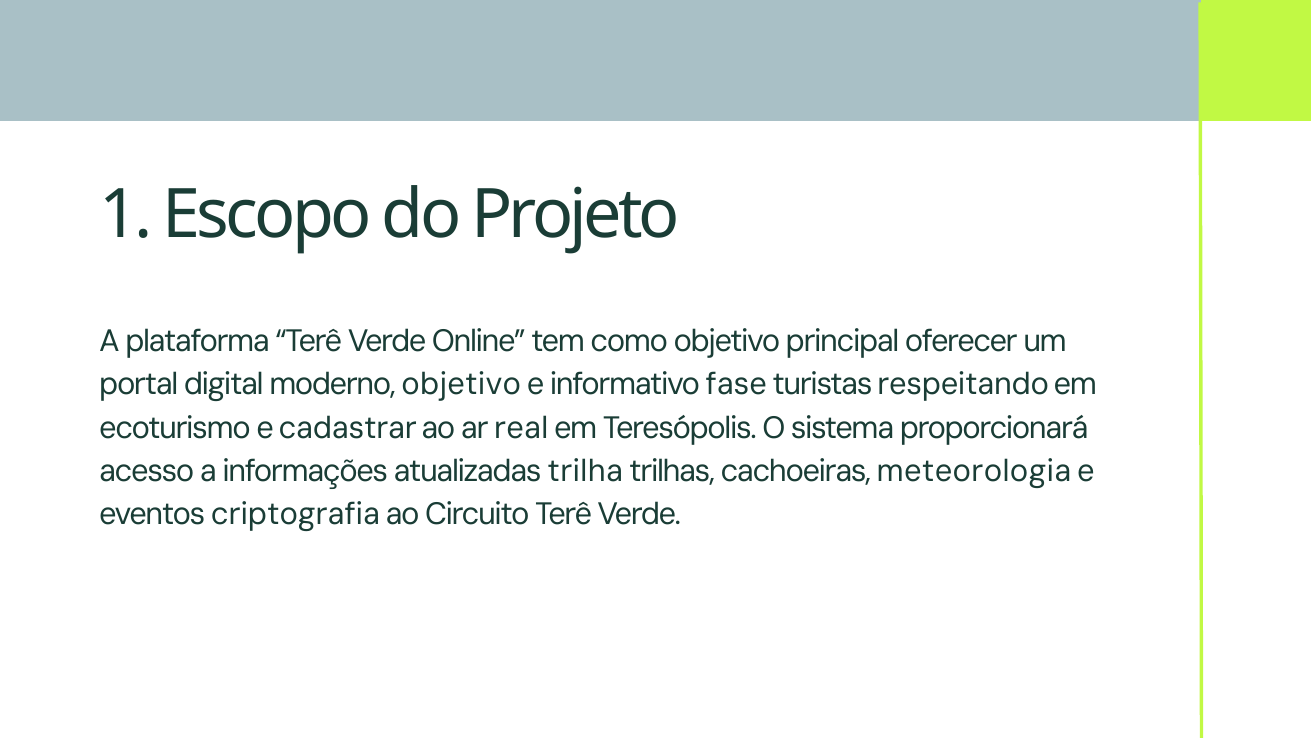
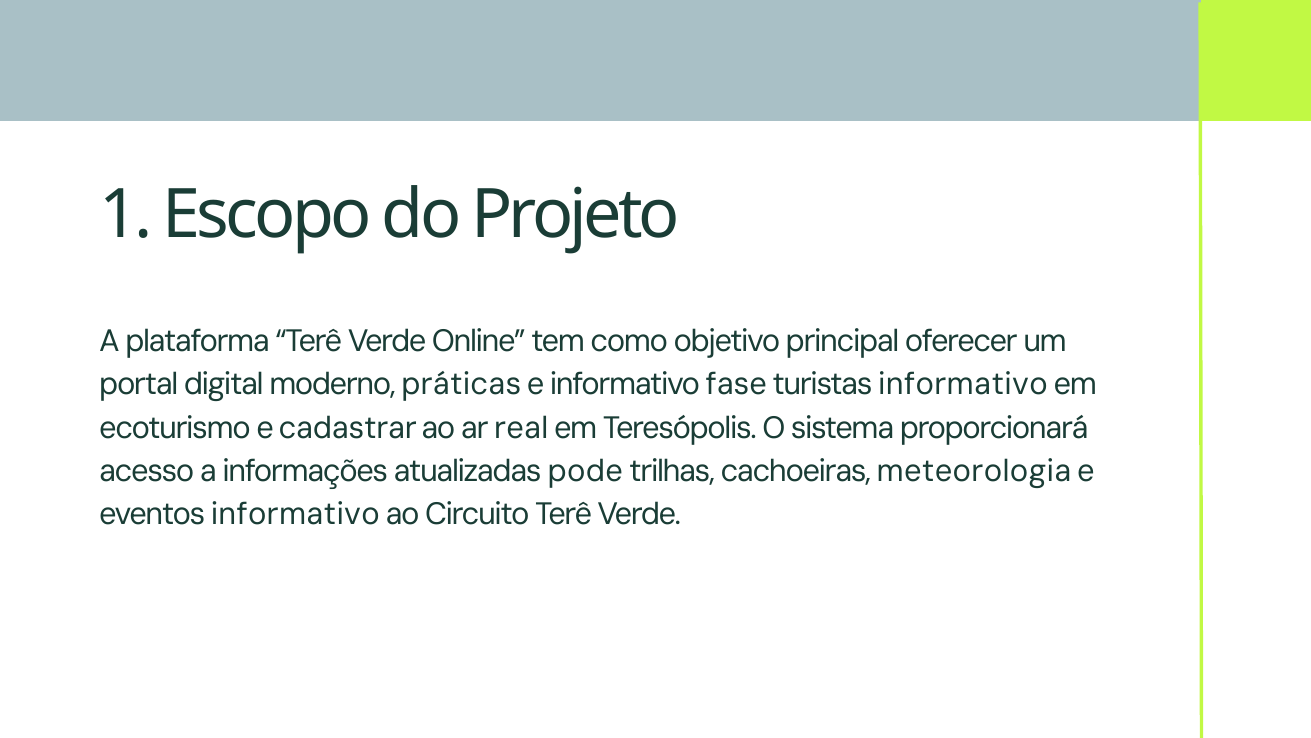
moderno objetivo: objetivo -> práticas
turistas respeitando: respeitando -> informativo
trilha: trilha -> pode
eventos criptografia: criptografia -> informativo
